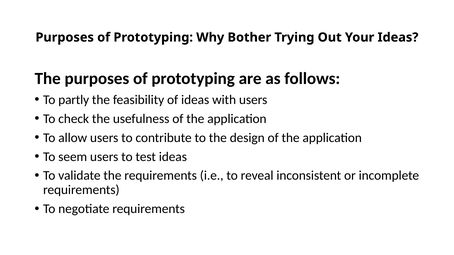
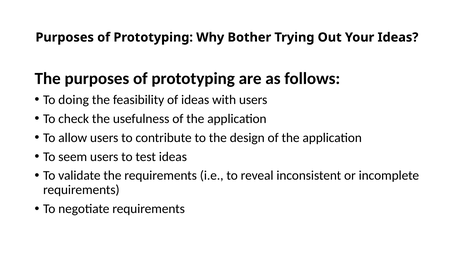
partly: partly -> doing
